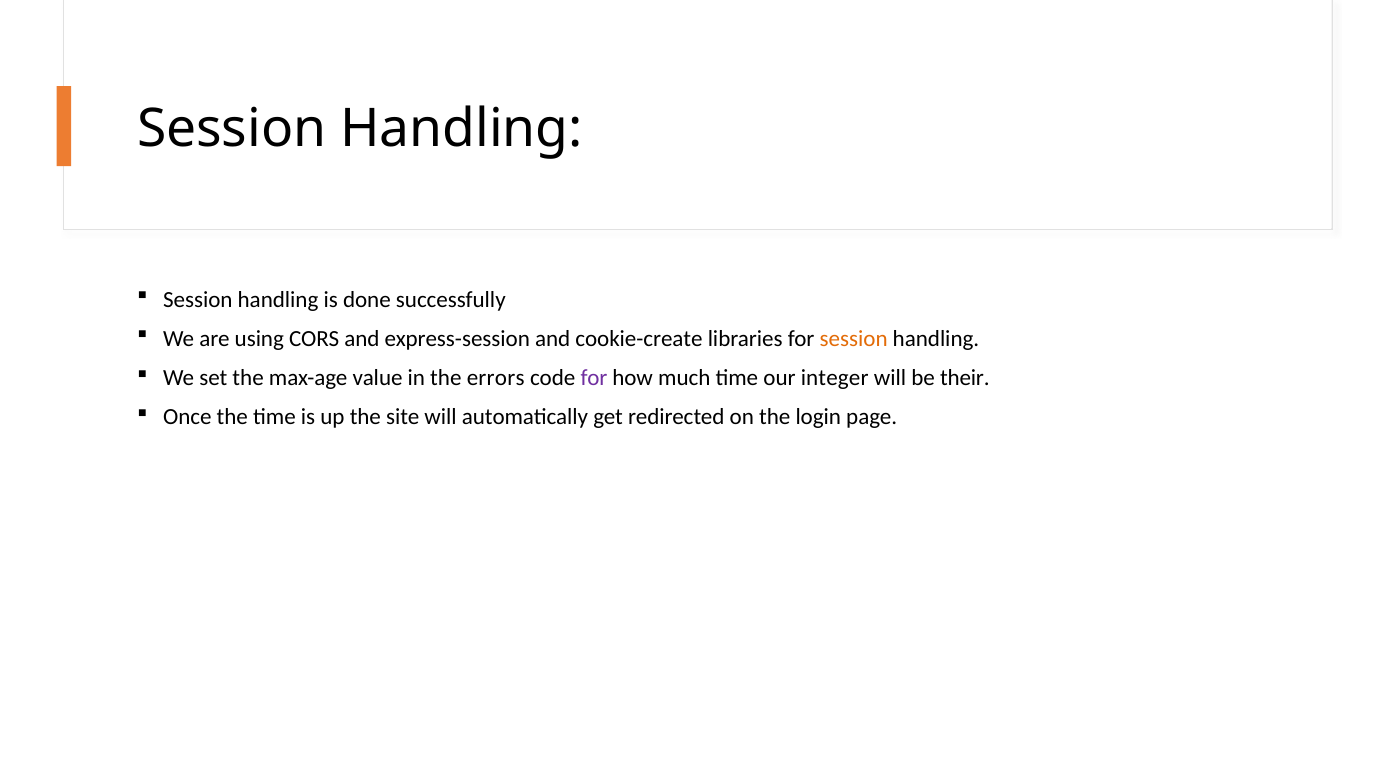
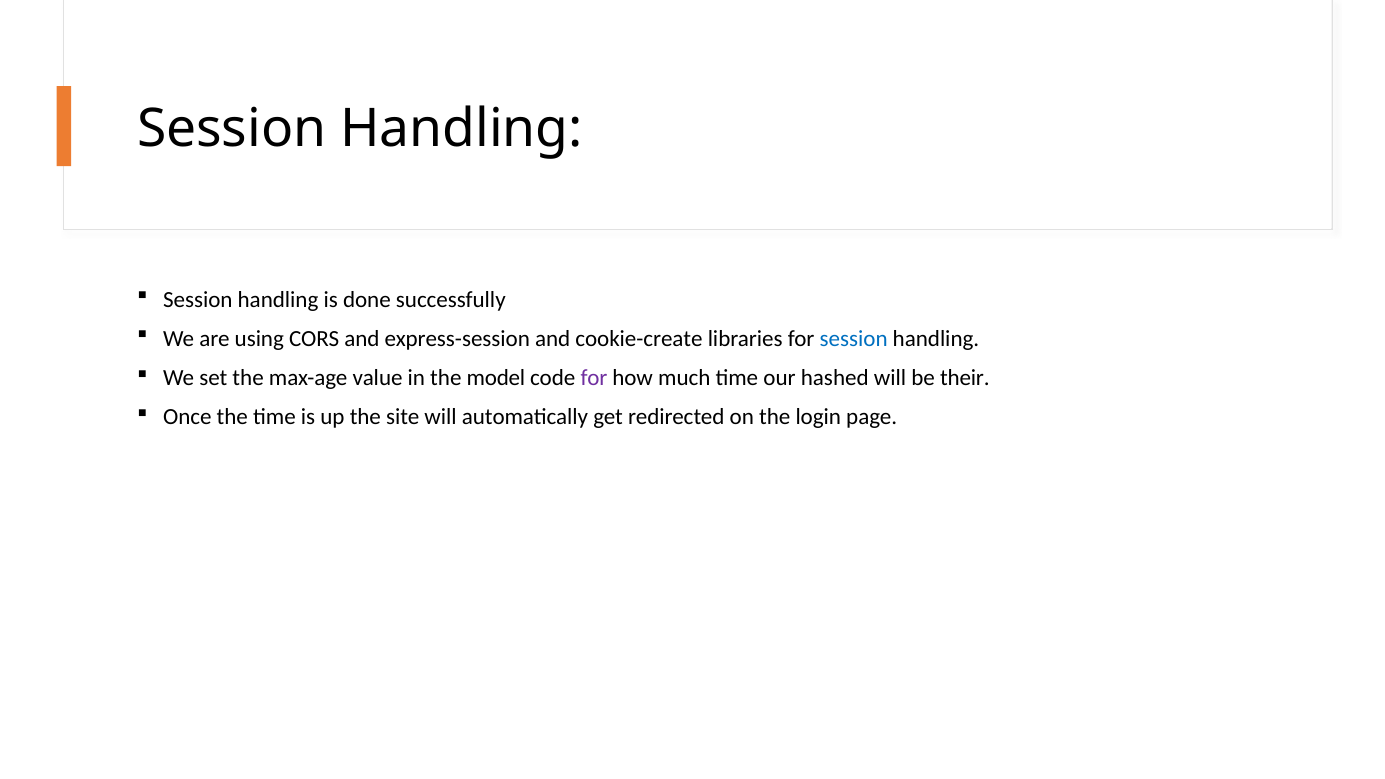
session at (854, 339) colour: orange -> blue
errors: errors -> model
integer: integer -> hashed
